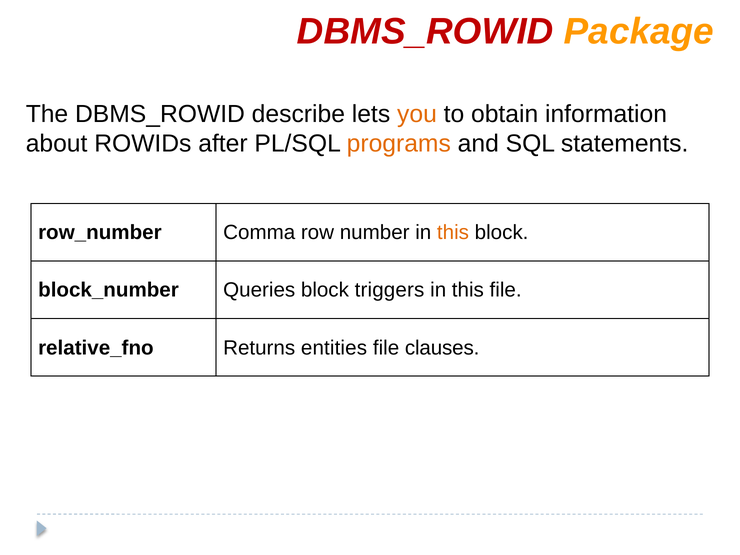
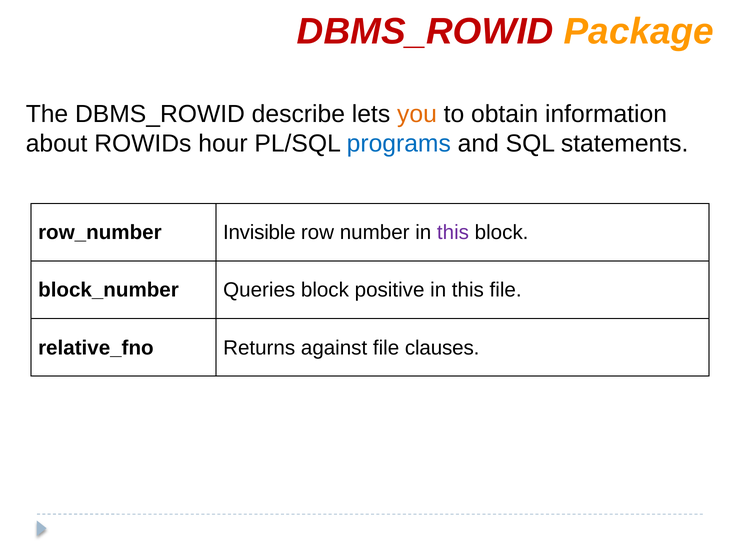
after: after -> hour
programs colour: orange -> blue
Comma: Comma -> Invisible
this at (453, 233) colour: orange -> purple
triggers: triggers -> positive
entities: entities -> against
